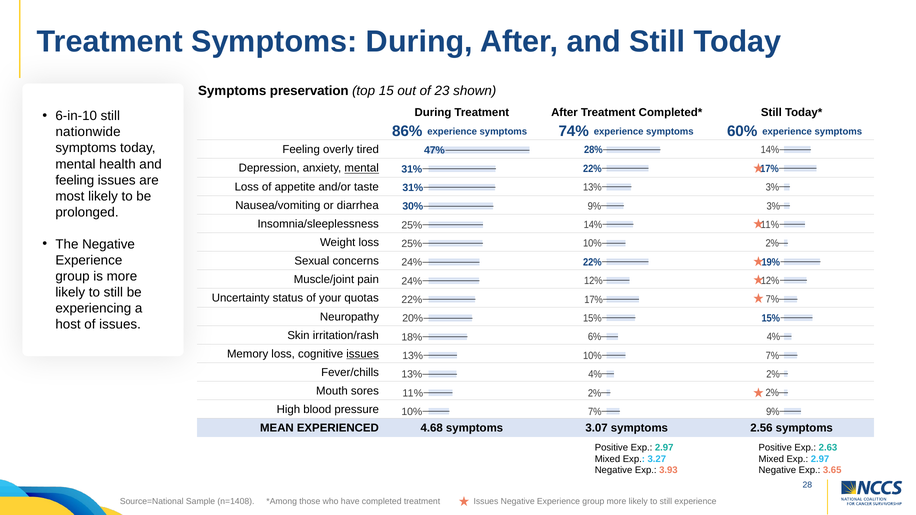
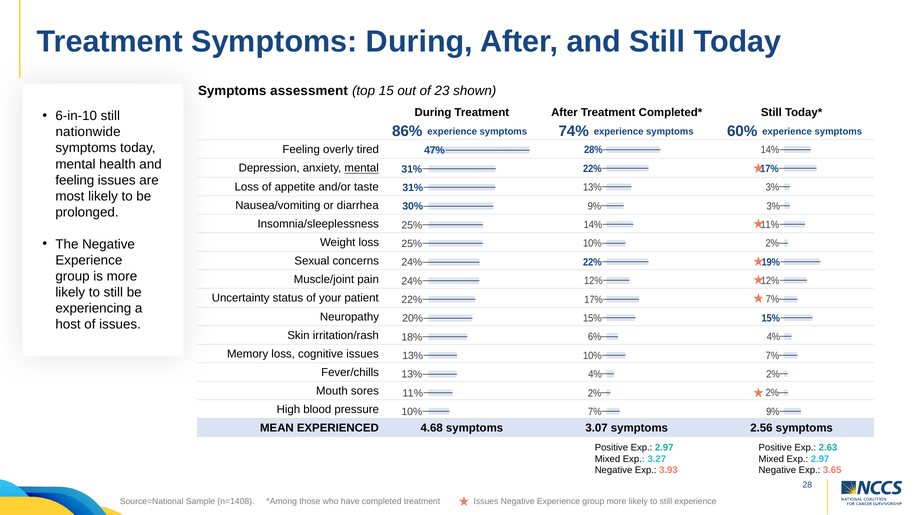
preservation: preservation -> assessment
quotas: quotas -> patient
issues at (363, 354) underline: present -> none
